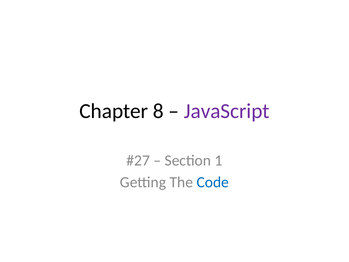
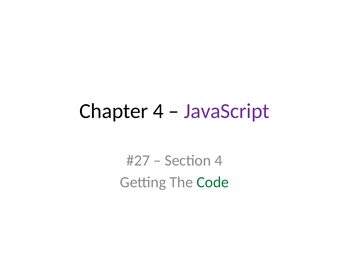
Chapter 8: 8 -> 4
Section 1: 1 -> 4
Code colour: blue -> green
